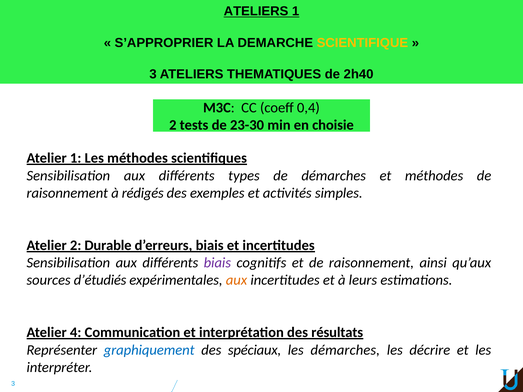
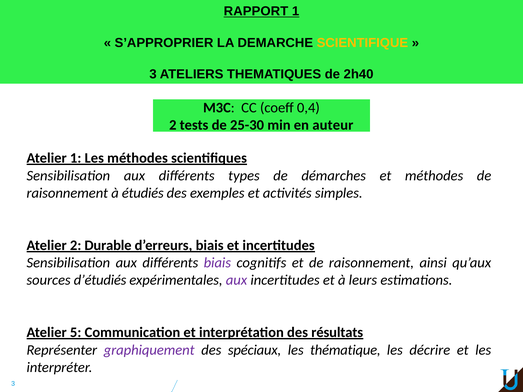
ATELIERS at (256, 11): ATELIERS -> RAPPORT
23-30: 23-30 -> 25-30
choisie: choisie -> auteur
rédigés: rédigés -> étudiés
aux at (237, 280) colour: orange -> purple
4: 4 -> 5
graphiquement colour: blue -> purple
les démarches: démarches -> thématique
